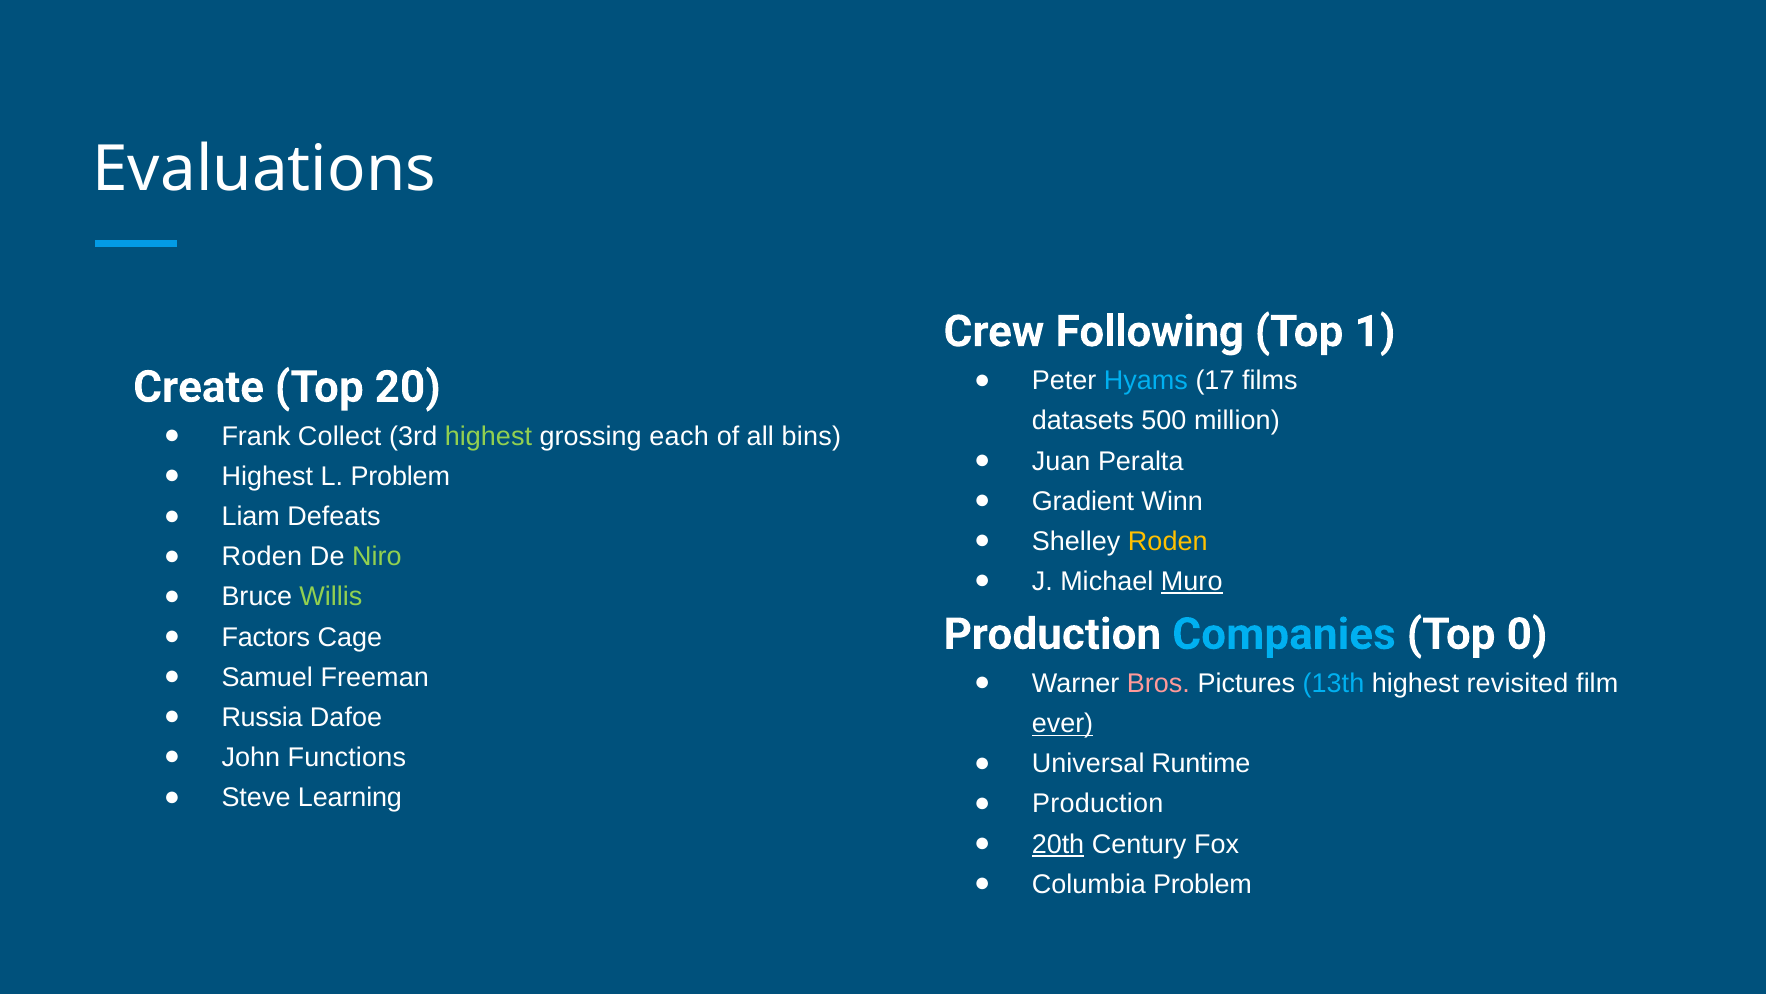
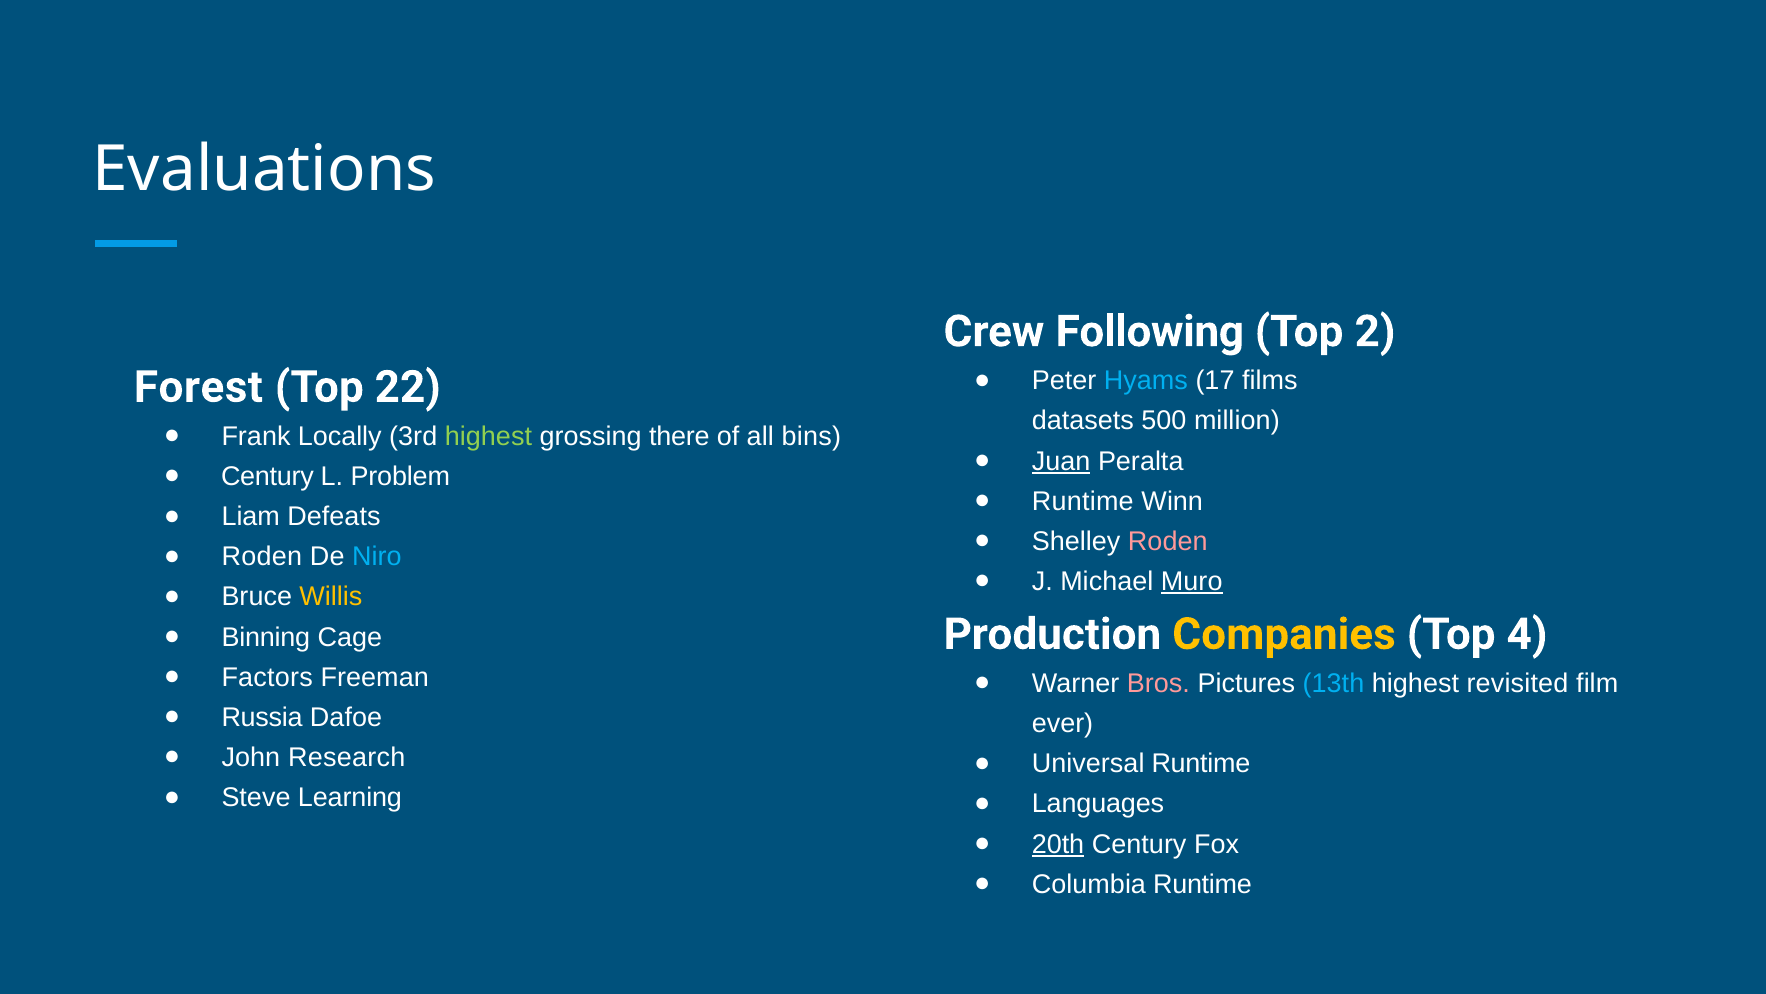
1: 1 -> 2
Create: Create -> Forest
20: 20 -> 22
Collect: Collect -> Locally
each: each -> there
Juan underline: none -> present
Highest at (267, 476): Highest -> Century
Gradient at (1083, 501): Gradient -> Runtime
Roden at (1168, 541) colour: yellow -> pink
Niro colour: light green -> light blue
Willis colour: light green -> yellow
Companies colour: light blue -> yellow
0: 0 -> 4
Factors: Factors -> Binning
Samuel: Samuel -> Factors
ever underline: present -> none
Functions: Functions -> Research
Production at (1098, 804): Production -> Languages
Columbia Problem: Problem -> Runtime
